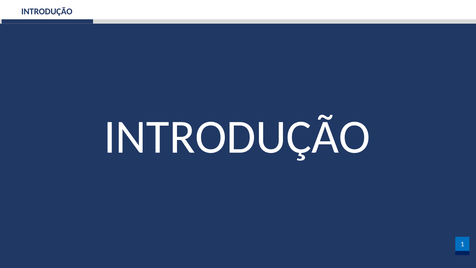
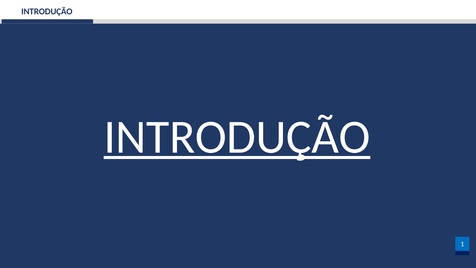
INTRODUÇÃO at (237, 137) underline: none -> present
